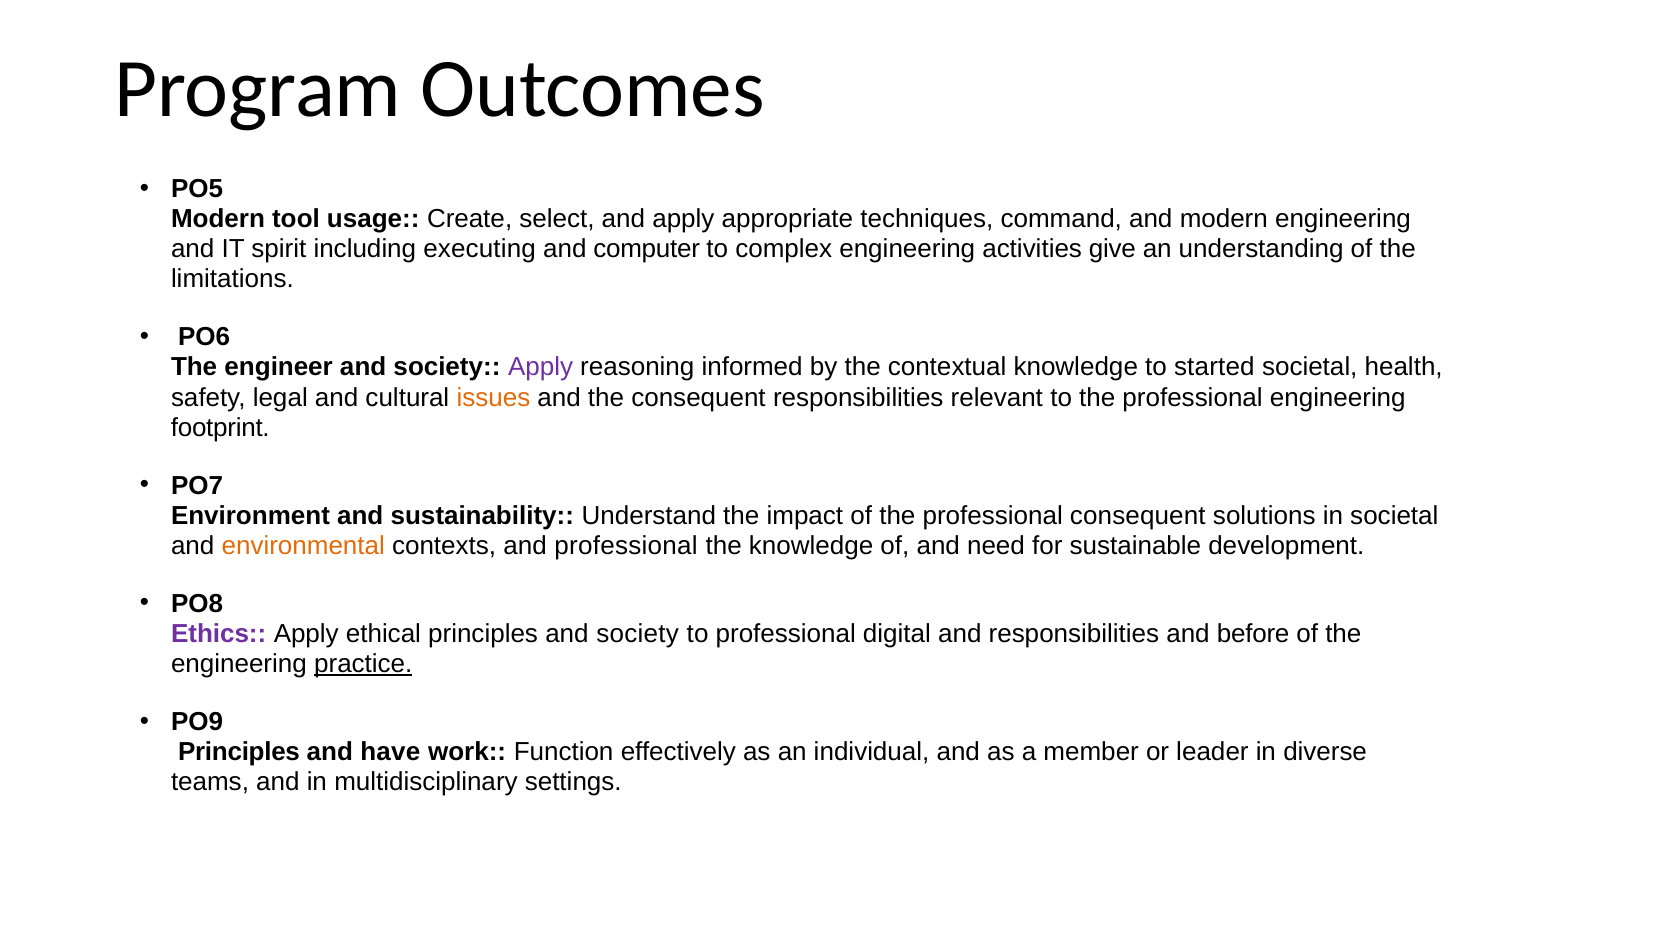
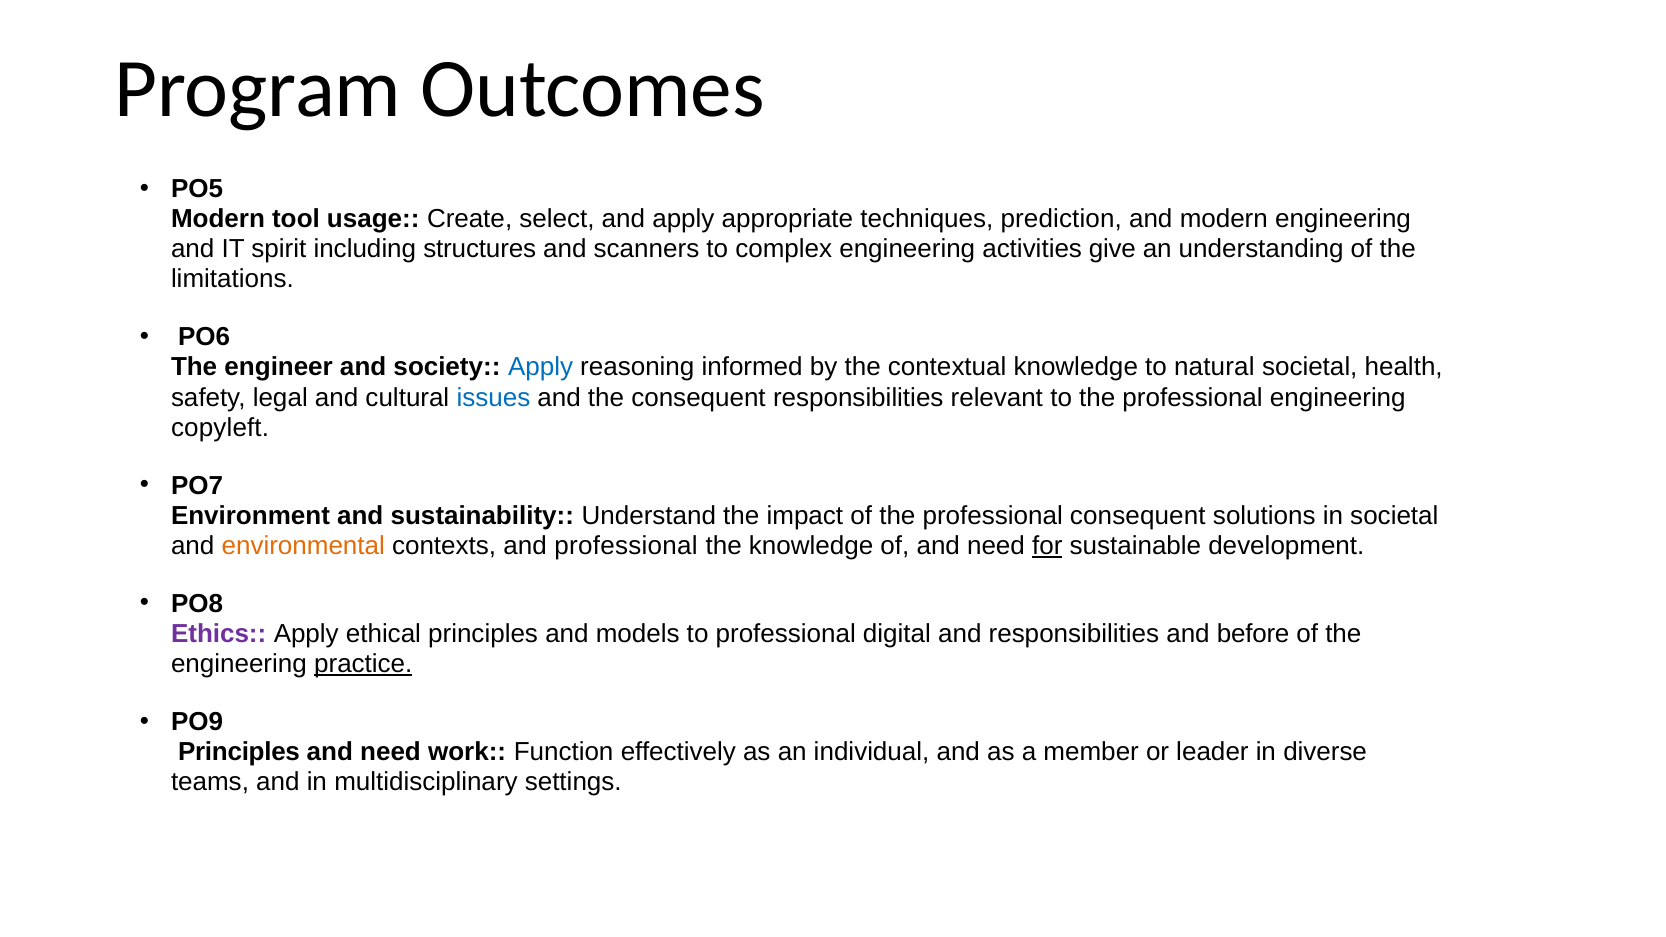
command: command -> prediction
executing: executing -> structures
computer: computer -> scanners
Apply at (541, 367) colour: purple -> blue
started: started -> natural
issues colour: orange -> blue
footprint: footprint -> copyleft
for underline: none -> present
principles and society: society -> models
have at (390, 752): have -> need
